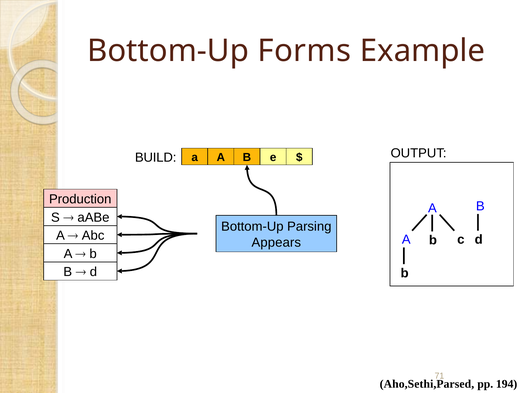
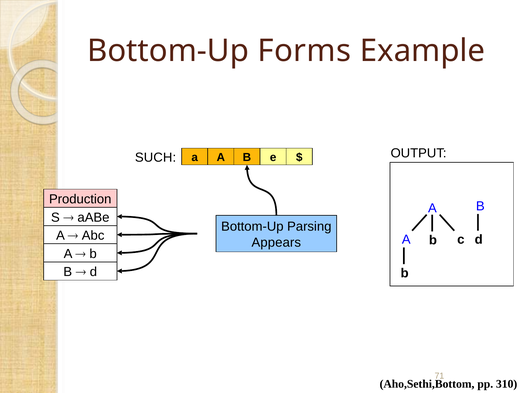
BUILD: BUILD -> SUCH
Aho,Sethi,Parsed: Aho,Sethi,Parsed -> Aho,Sethi,Bottom
194: 194 -> 310
